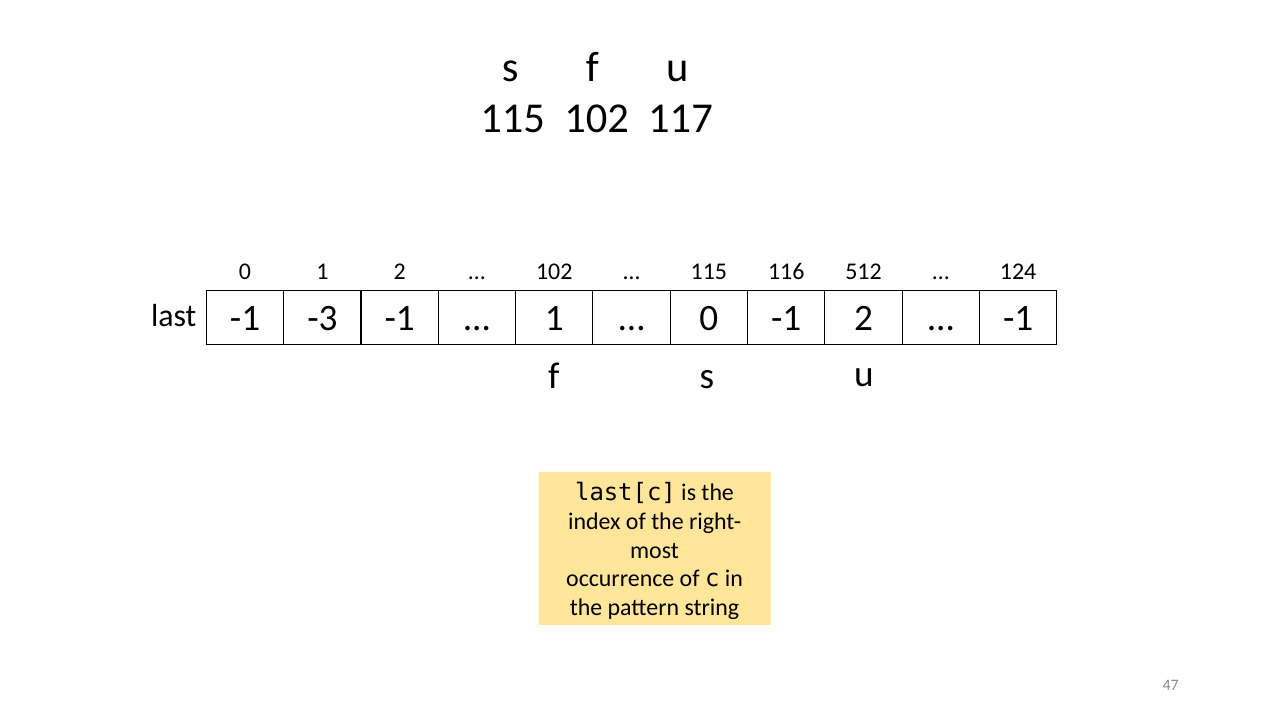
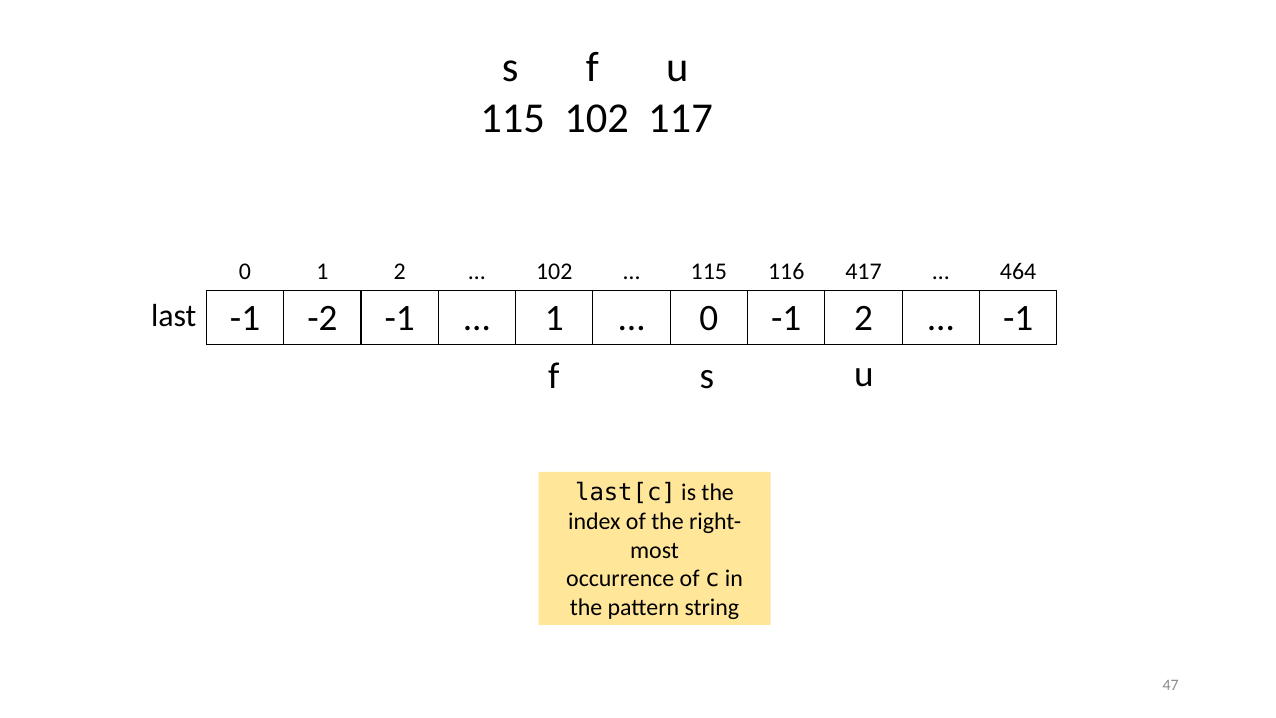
512: 512 -> 417
124: 124 -> 464
-3: -3 -> -2
